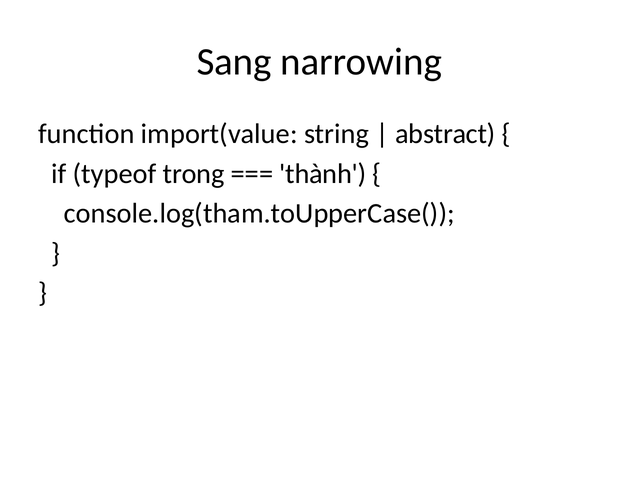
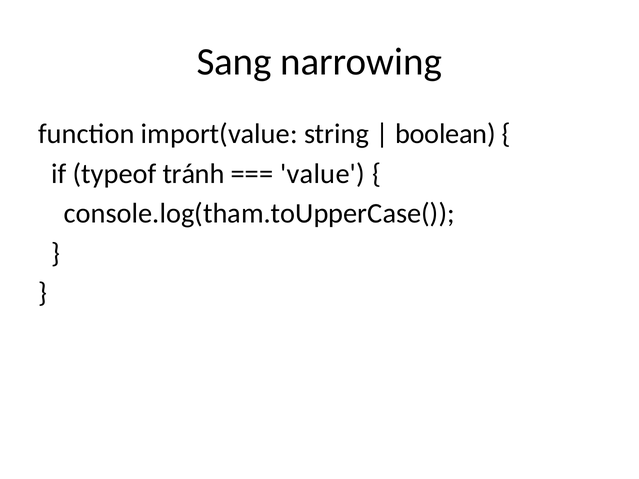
abstract: abstract -> boolean
trong: trong -> tránh
thành: thành -> value
